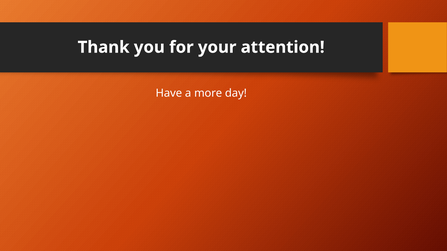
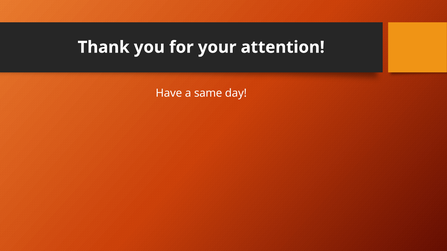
more: more -> same
